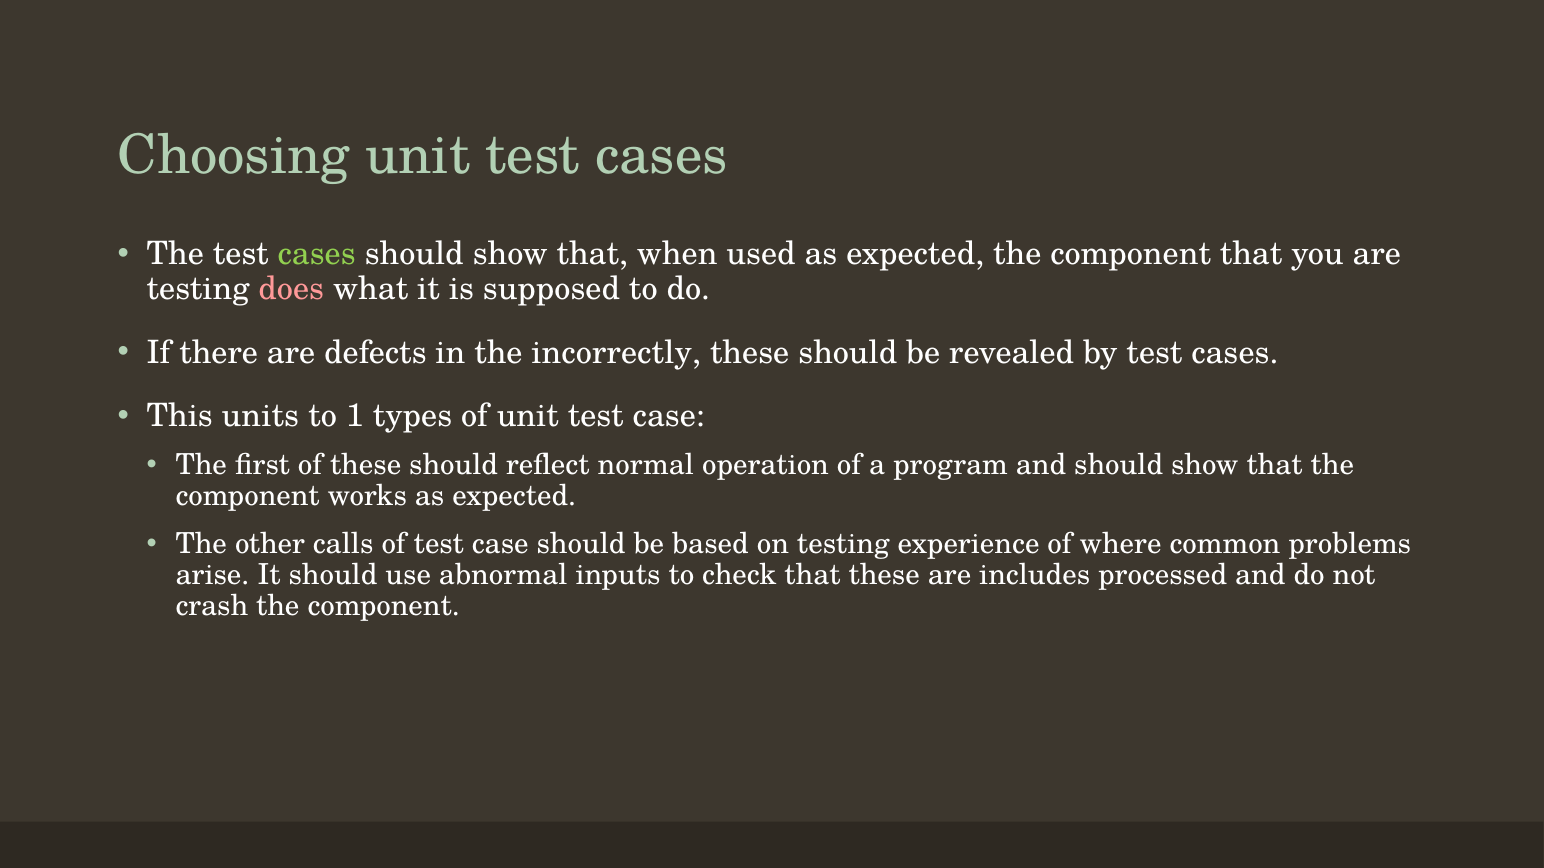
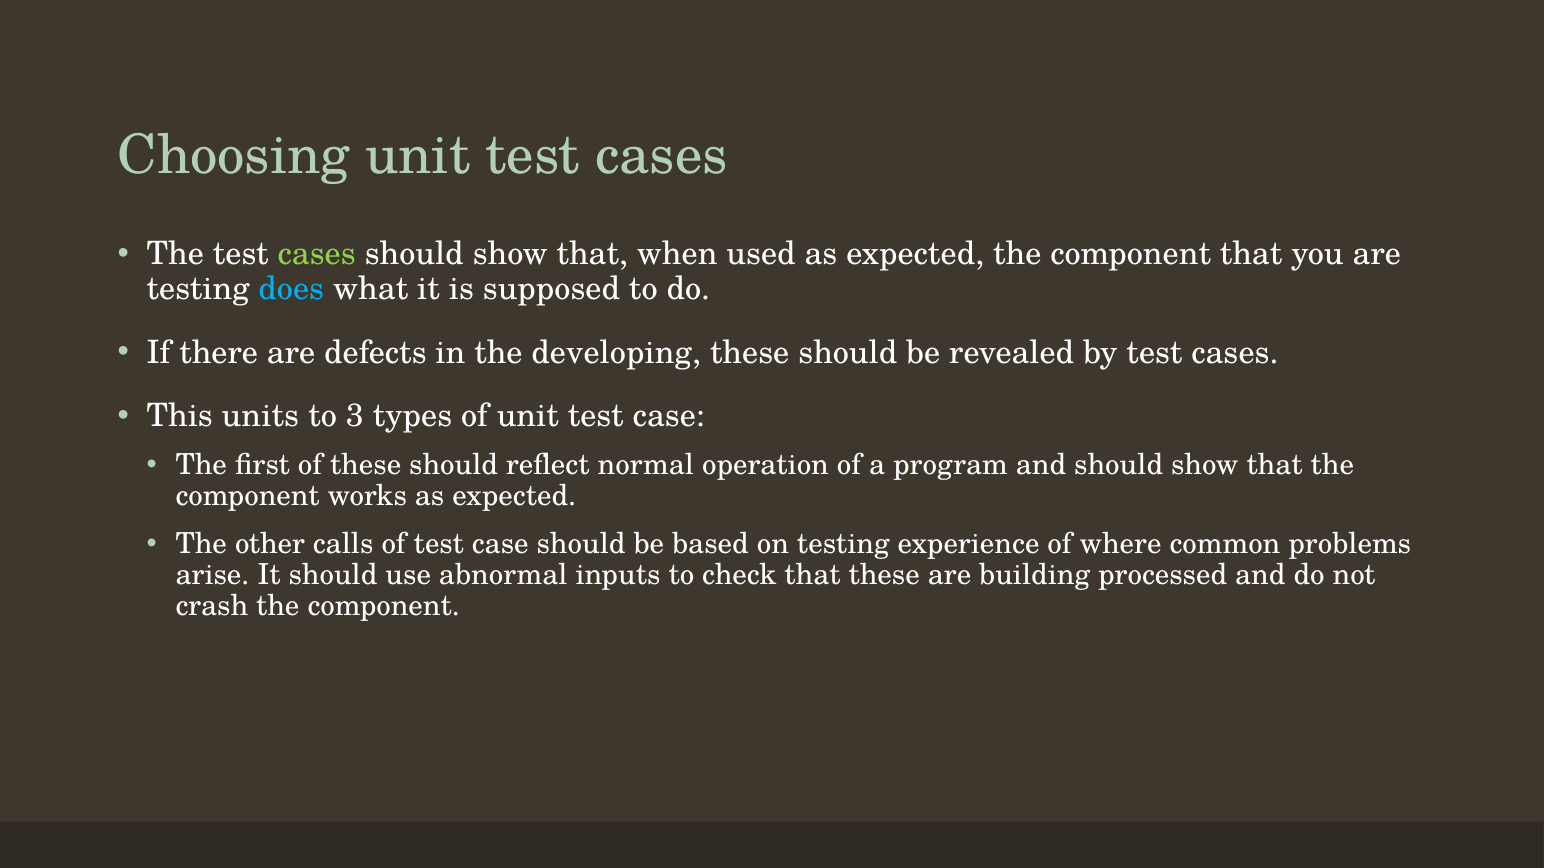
does colour: pink -> light blue
incorrectly: incorrectly -> developing
1: 1 -> 3
includes: includes -> building
